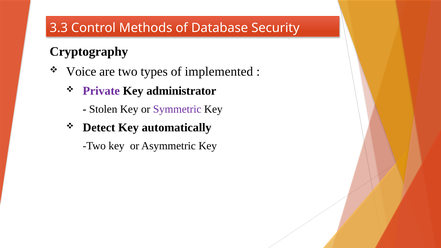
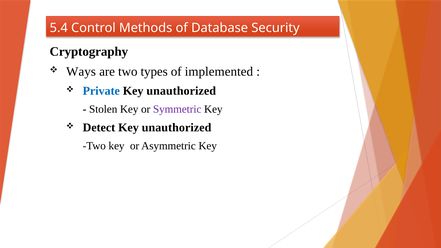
3.3: 3.3 -> 5.4
Voice: Voice -> Ways
Private colour: purple -> blue
administrator at (181, 91): administrator -> unauthorized
automatically at (177, 128): automatically -> unauthorized
